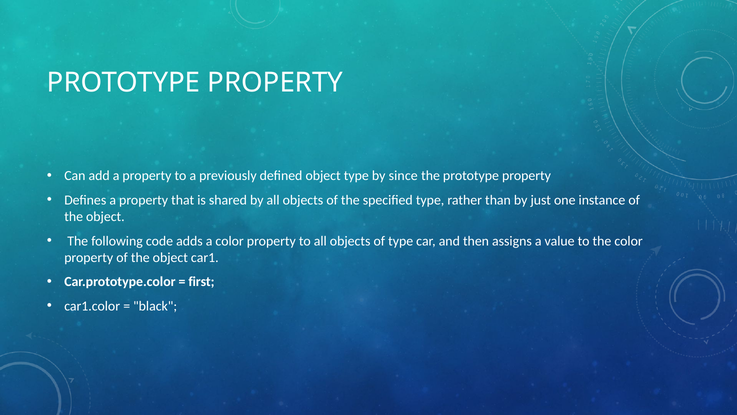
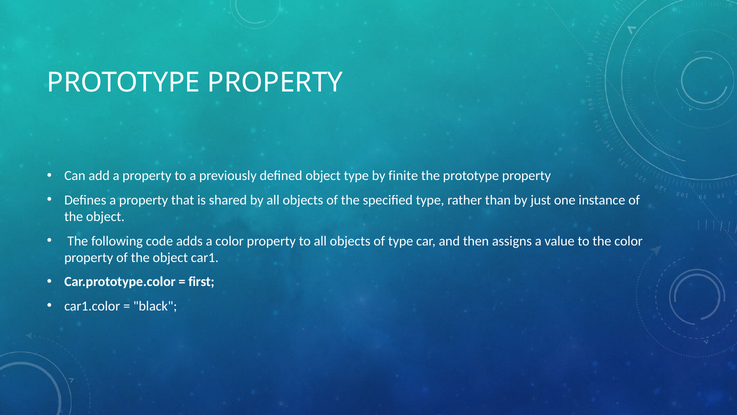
since: since -> finite
